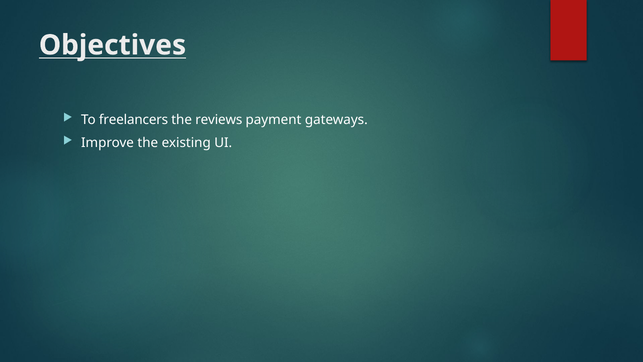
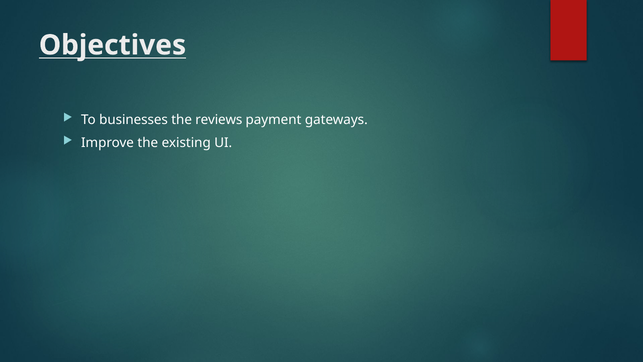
freelancers: freelancers -> businesses
